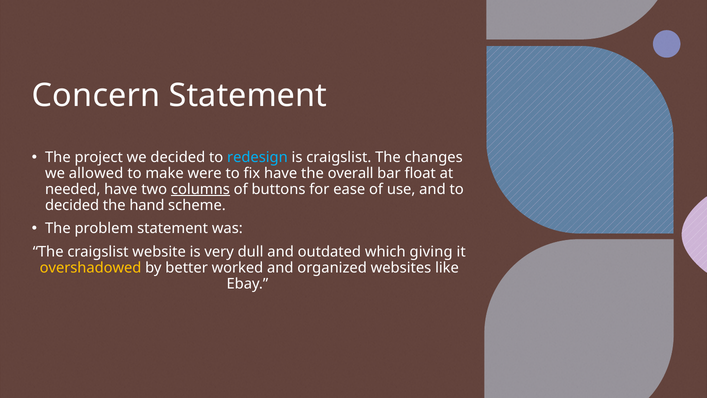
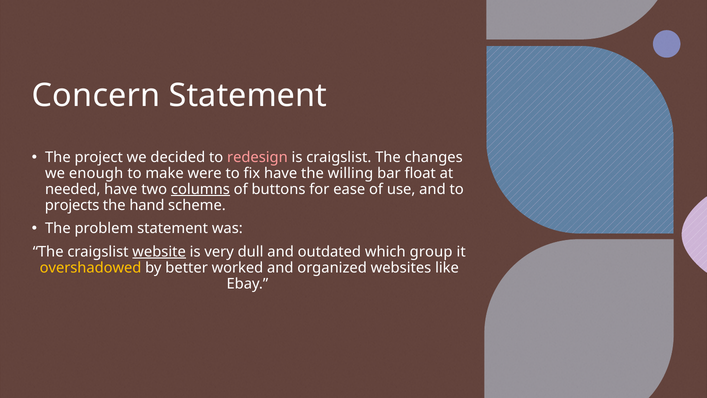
redesign colour: light blue -> pink
allowed: allowed -> enough
overall: overall -> willing
decided at (72, 205): decided -> projects
website underline: none -> present
giving: giving -> group
